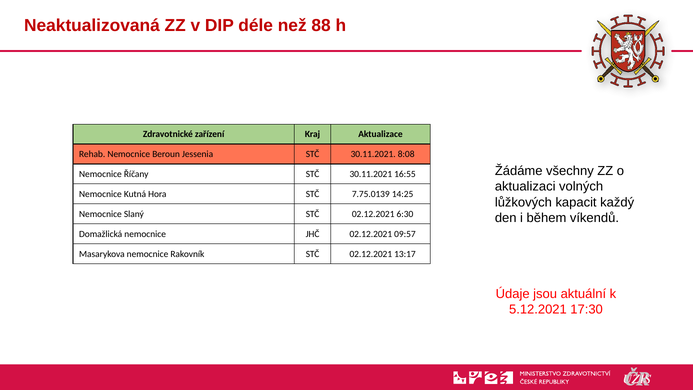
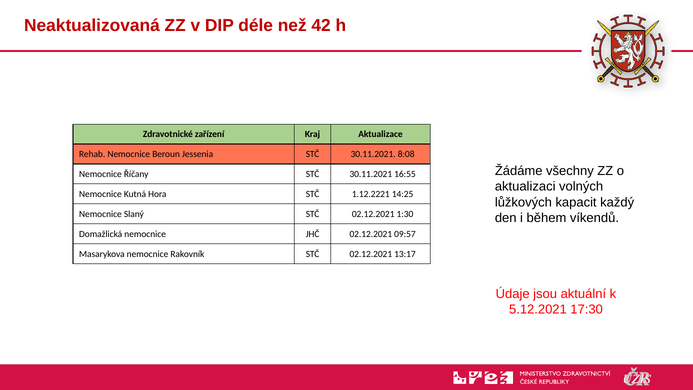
88: 88 -> 42
7.75.0139: 7.75.0139 -> 1.12.2221
6:30: 6:30 -> 1:30
